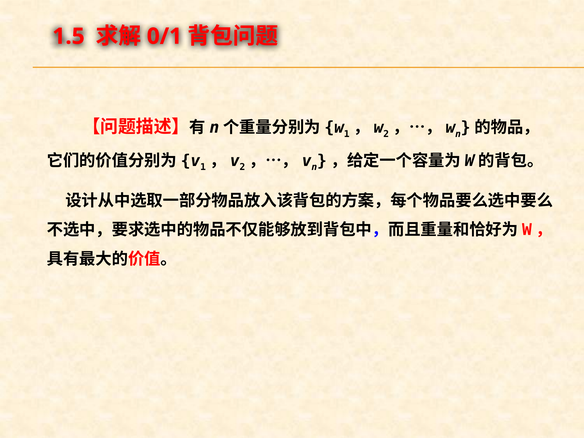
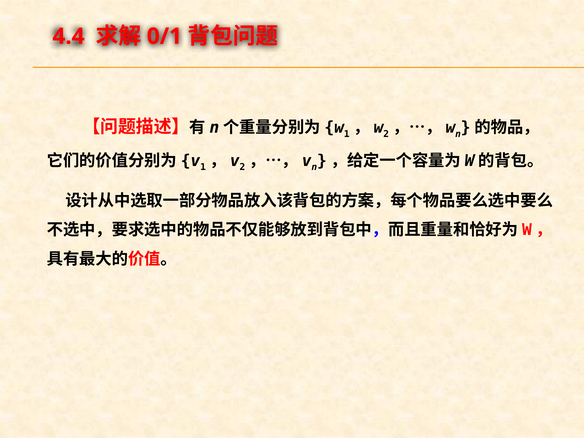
1.5: 1.5 -> 4.4
